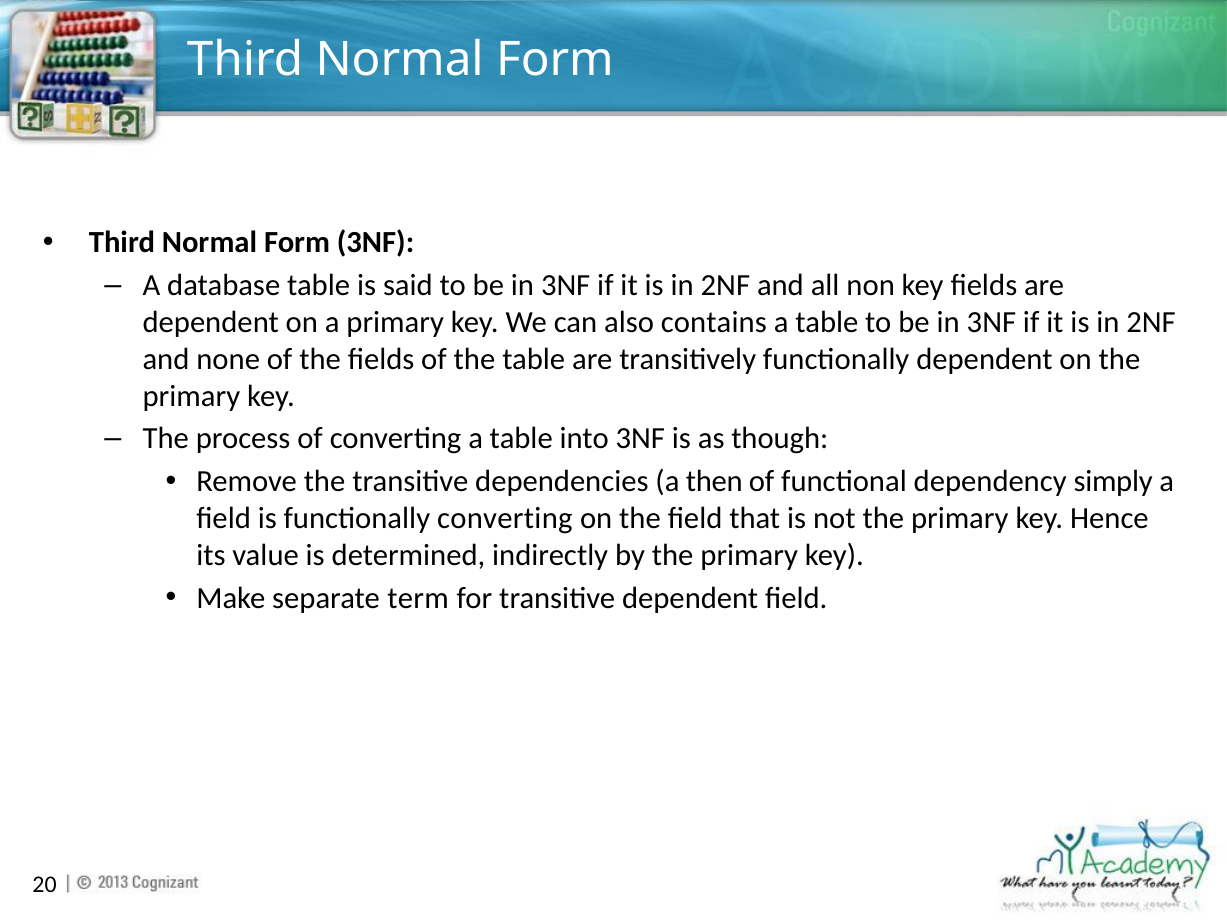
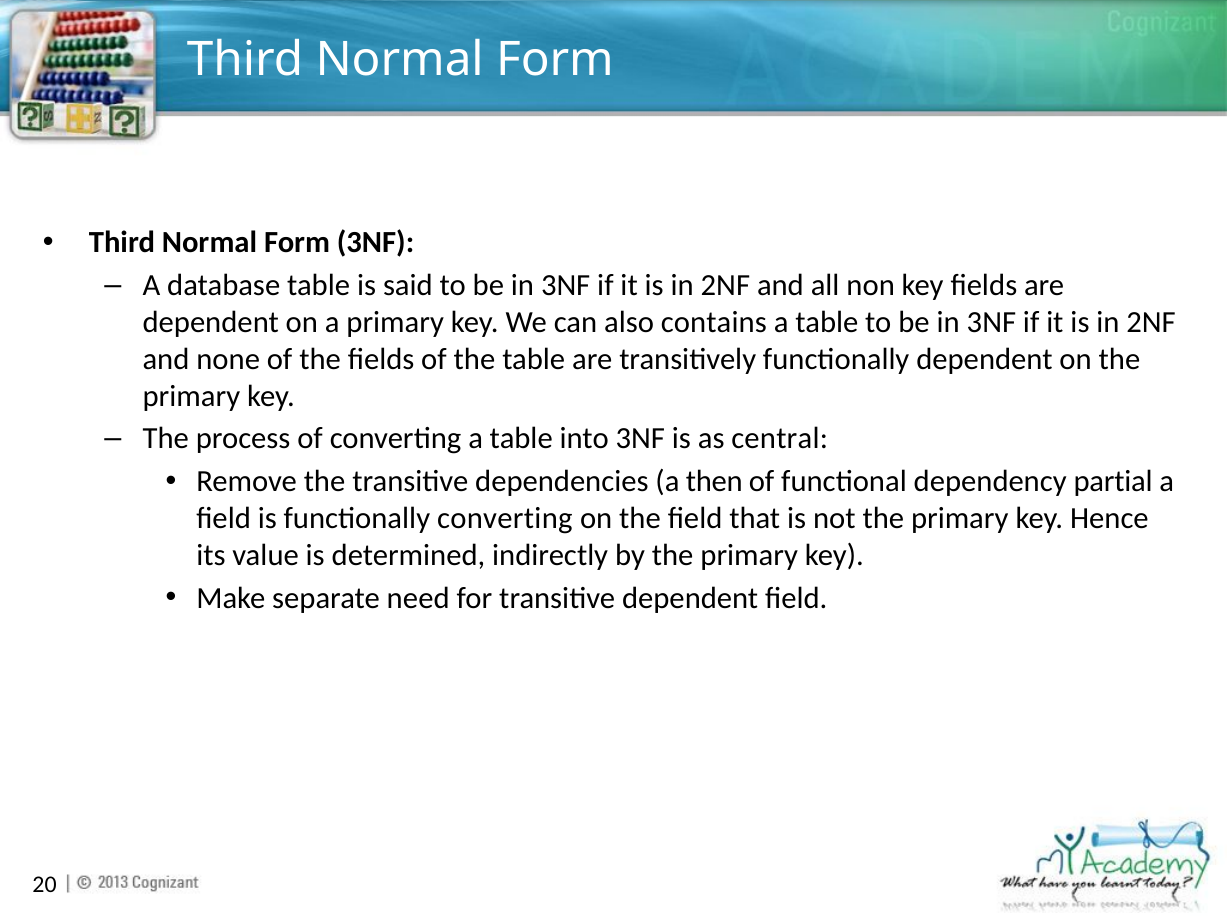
though: though -> central
simply: simply -> partial
term: term -> need
